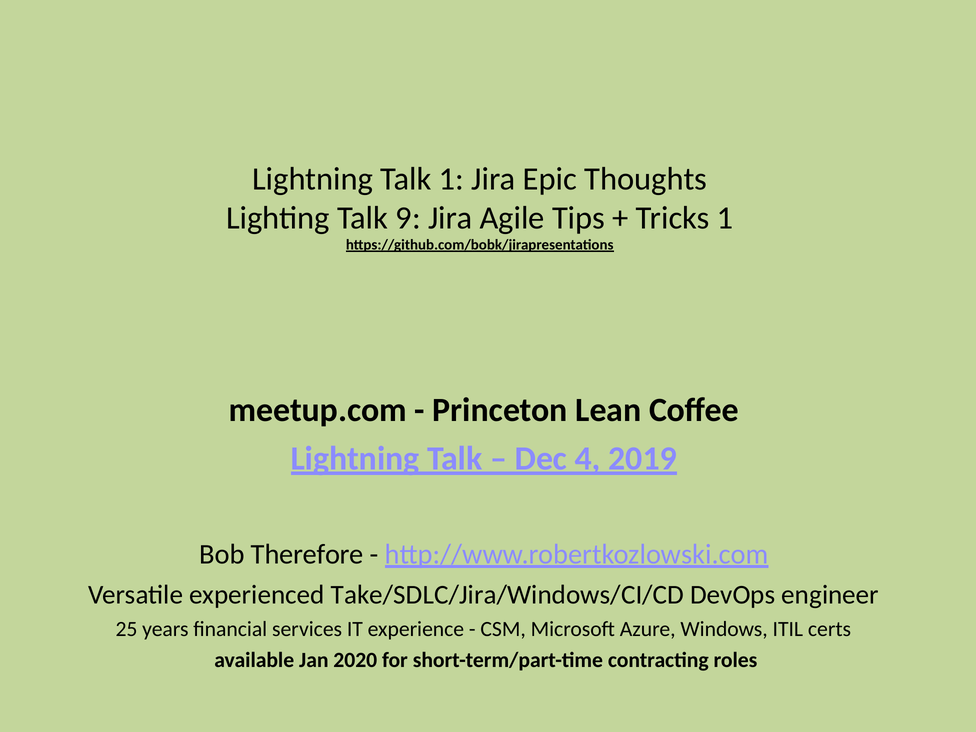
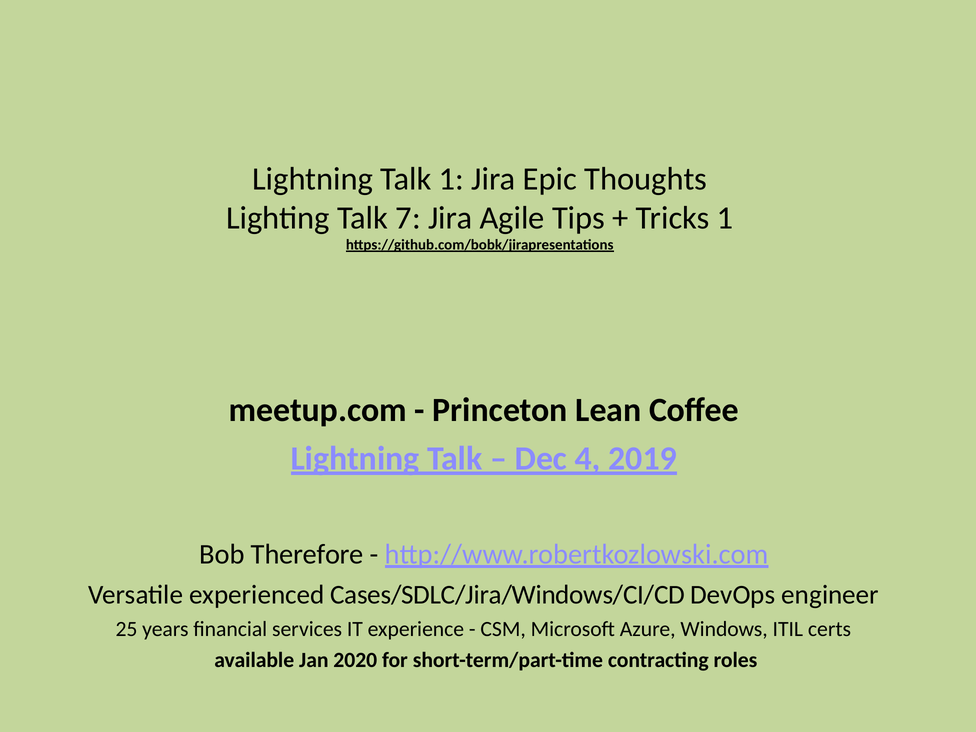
9: 9 -> 7
Take/SDLC/Jira/Windows/CI/CD: Take/SDLC/Jira/Windows/CI/CD -> Cases/SDLC/Jira/Windows/CI/CD
